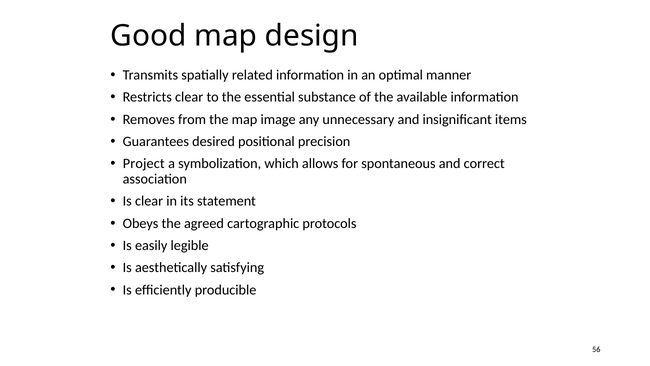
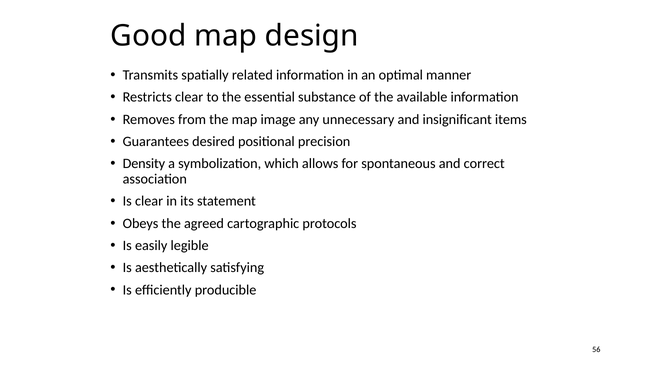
Project: Project -> Density
